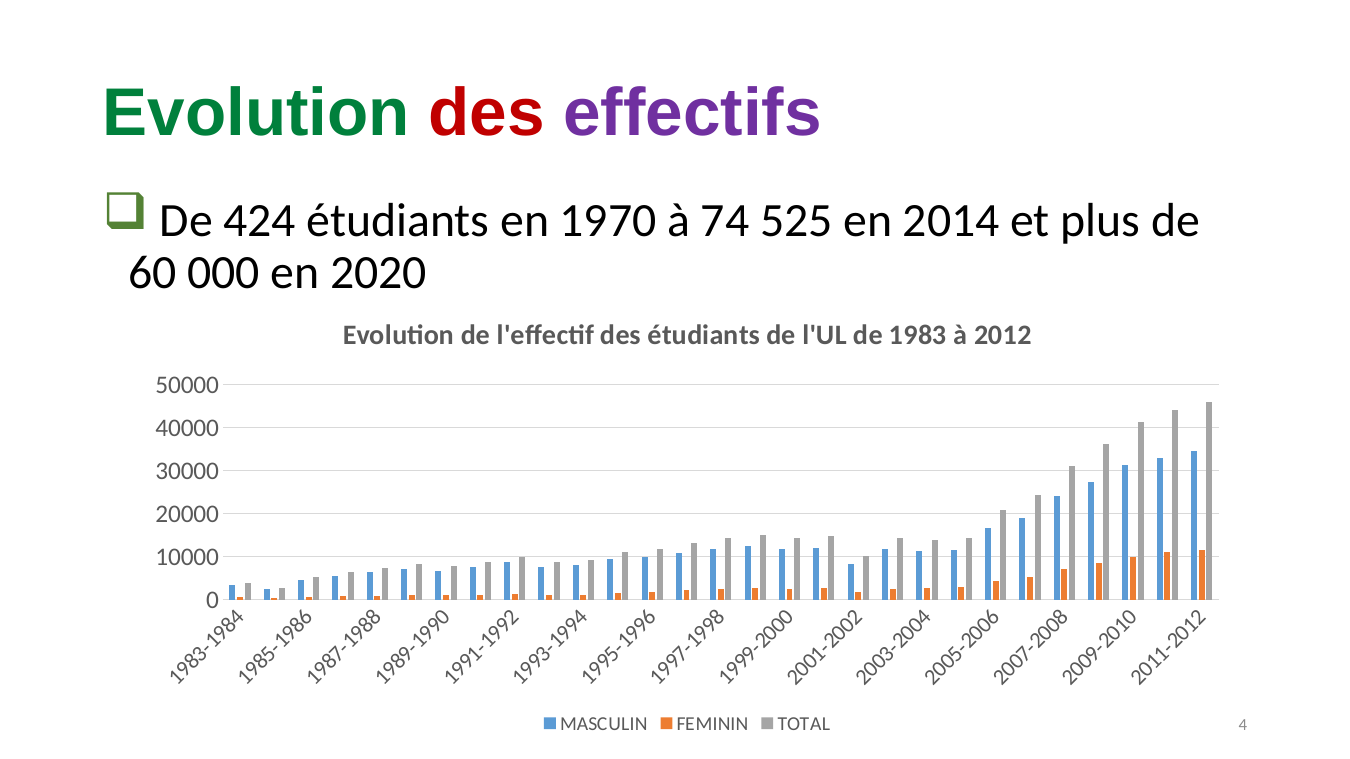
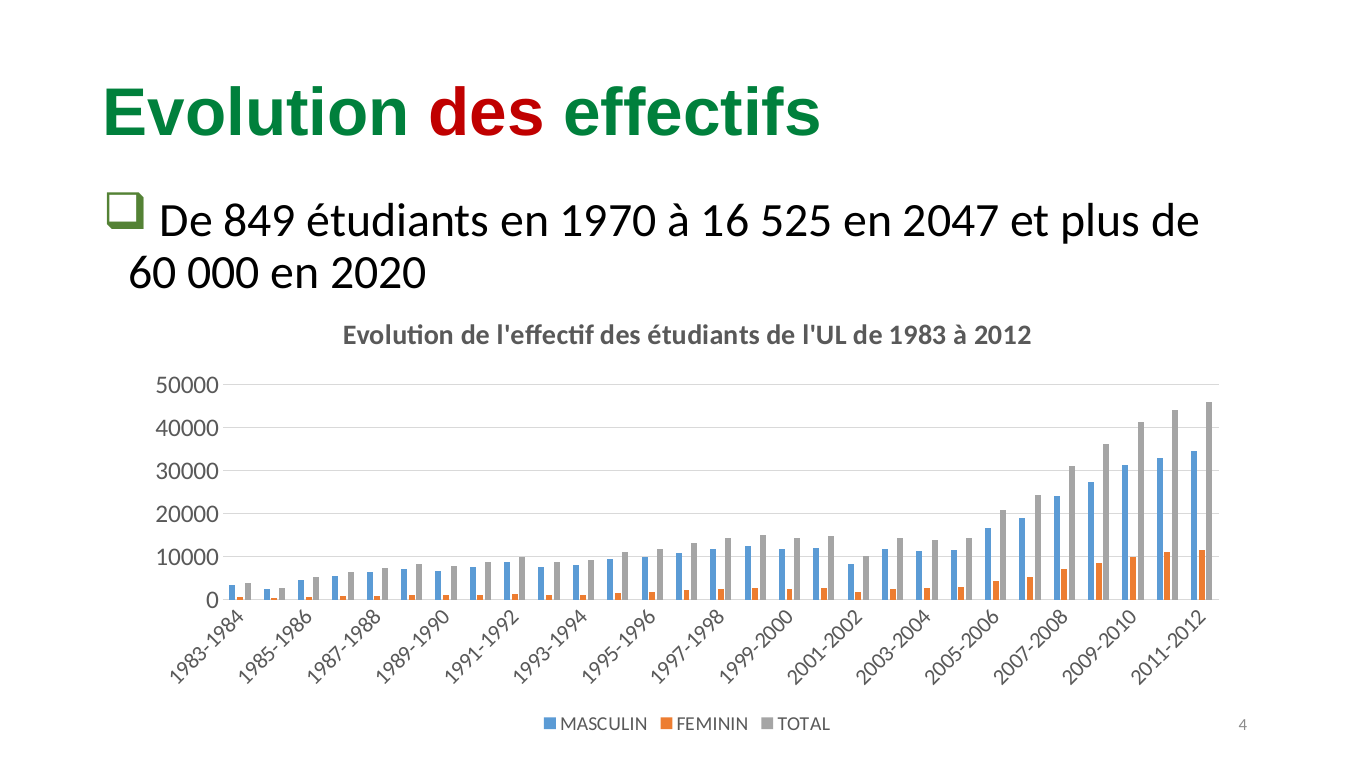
effectifs colour: purple -> green
424: 424 -> 849
74: 74 -> 16
2014: 2014 -> 2047
